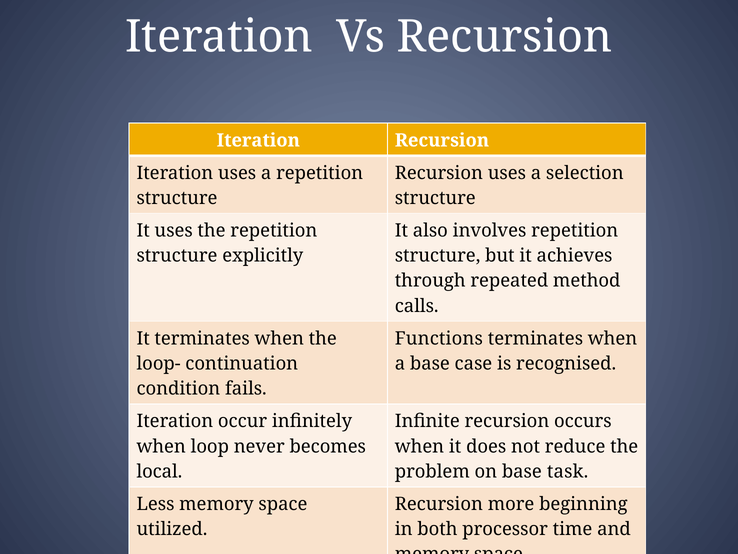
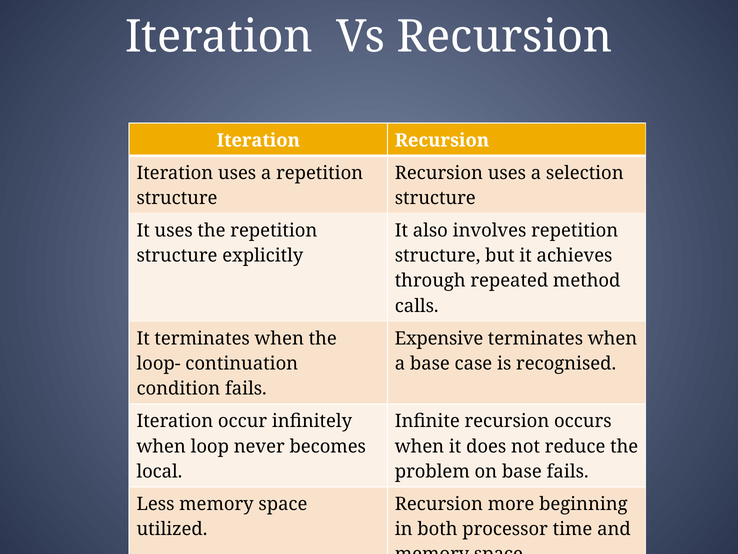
Functions: Functions -> Expensive
base task: task -> fails
